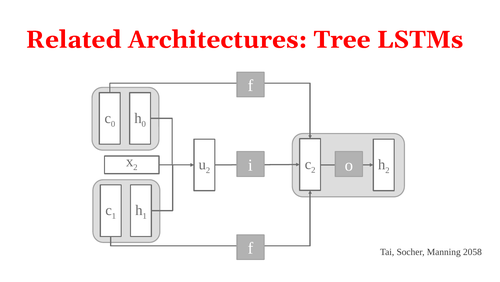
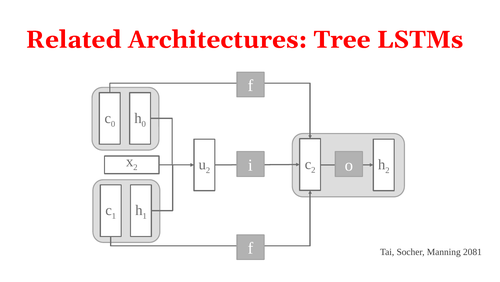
2058: 2058 -> 2081
